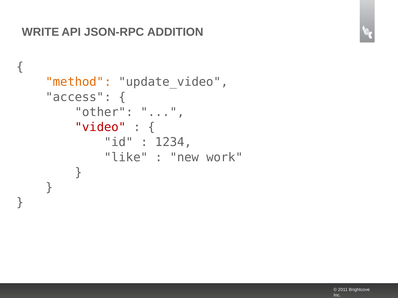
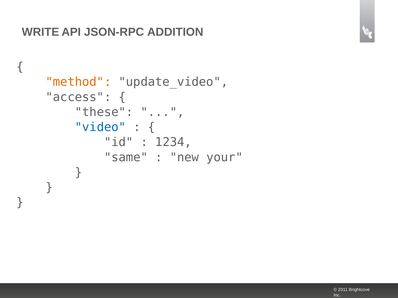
other: other -> these
video colour: red -> blue
like: like -> same
work: work -> your
